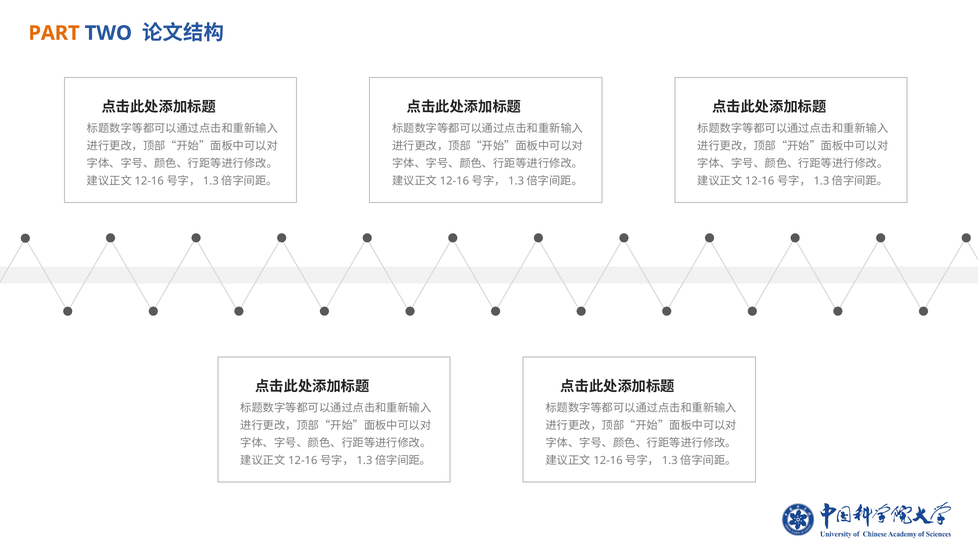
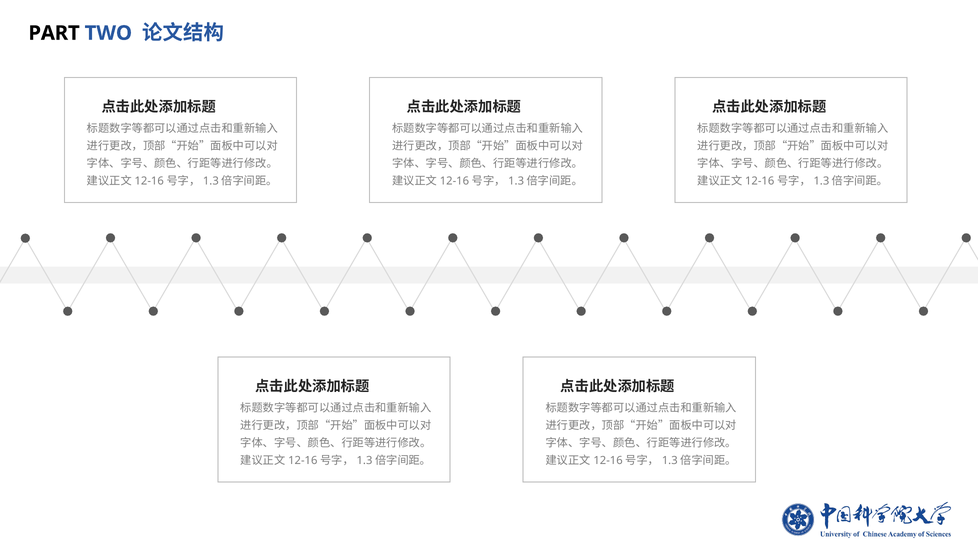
PART colour: orange -> black
